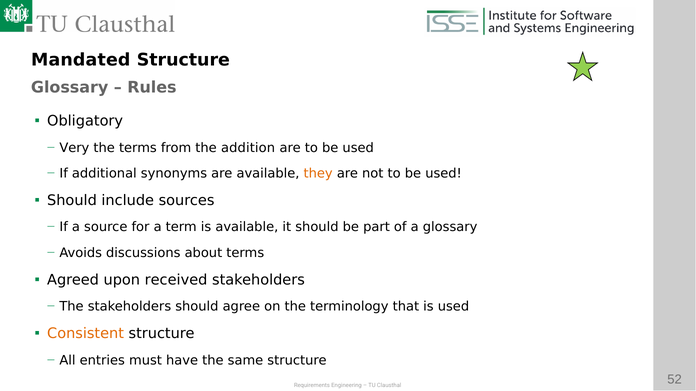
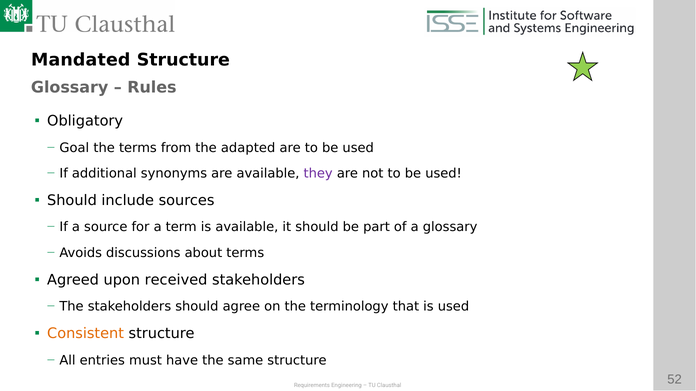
Very: Very -> Goal
addition: addition -> adapted
they colour: orange -> purple
